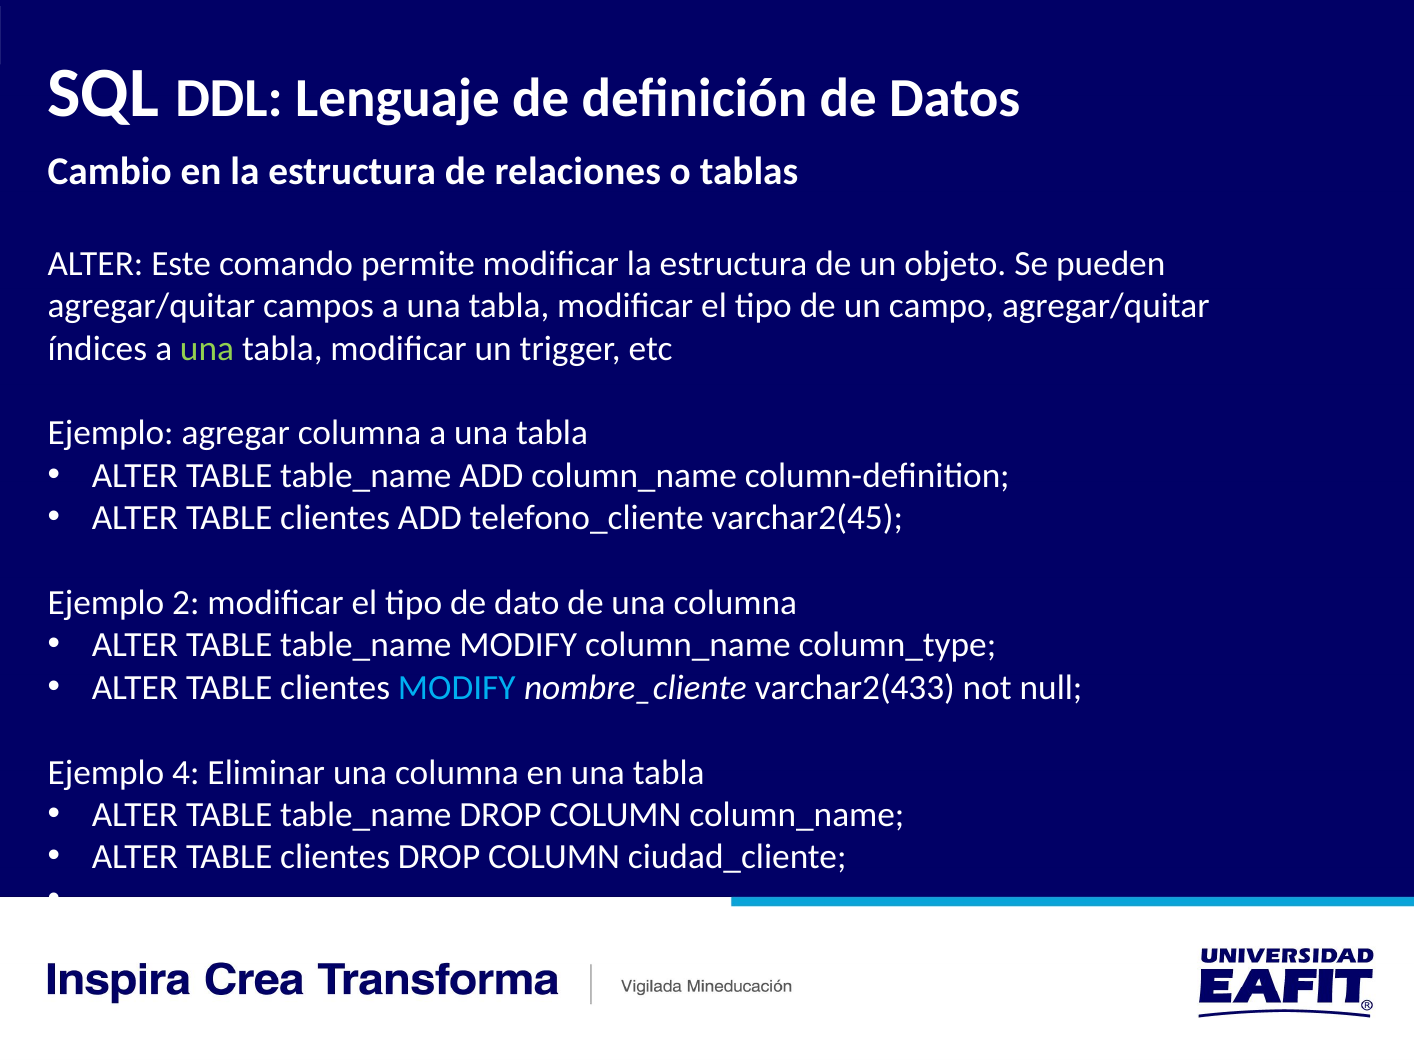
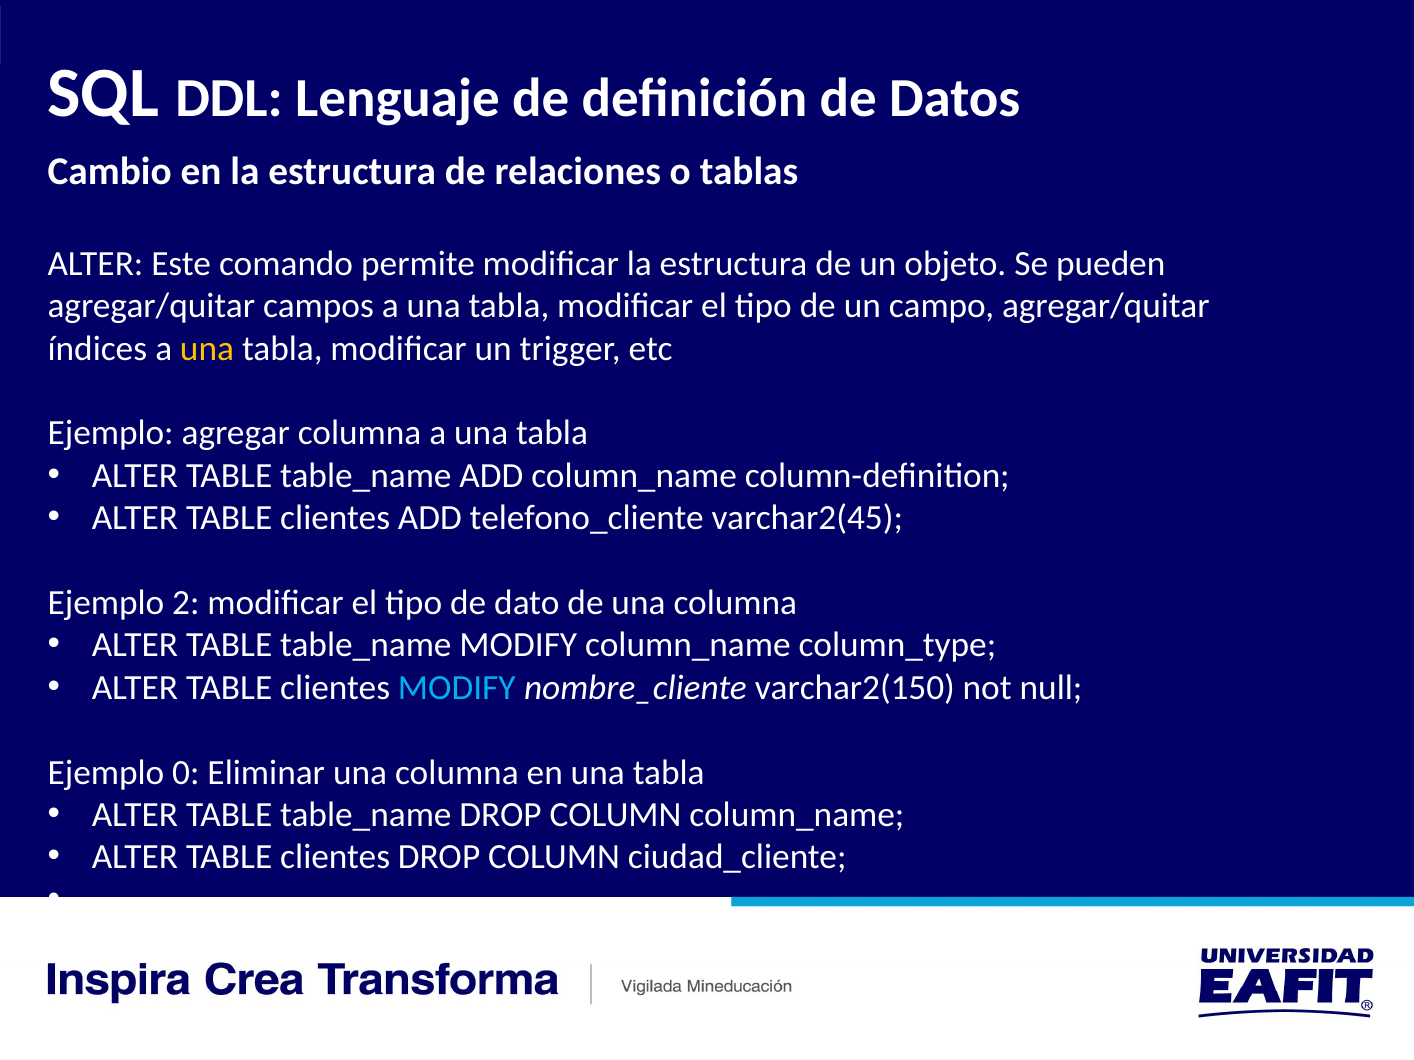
una at (207, 349) colour: light green -> yellow
varchar2(433: varchar2(433 -> varchar2(150
4: 4 -> 0
